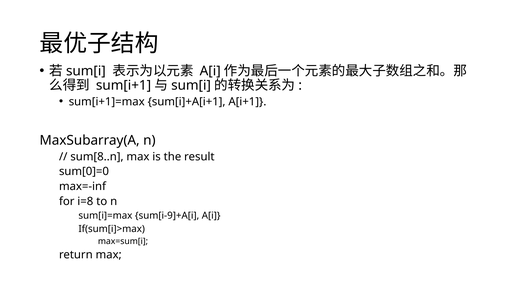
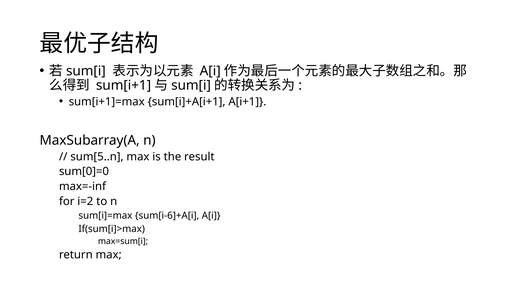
sum[8..n: sum[8..n -> sum[5..n
i=8: i=8 -> i=2
sum[i-9]+A[i: sum[i-9]+A[i -> sum[i-6]+A[i
